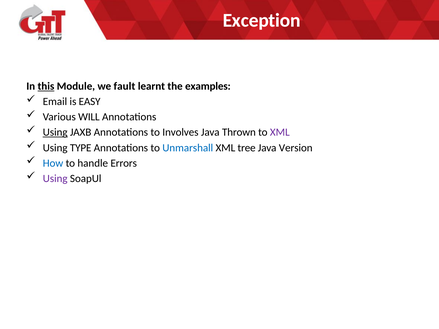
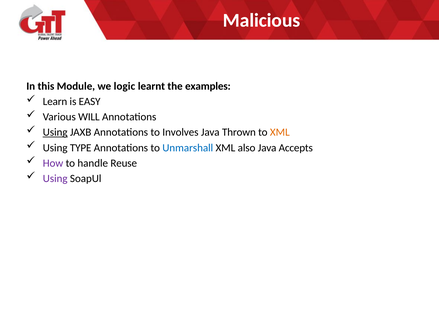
Exception: Exception -> Malicious
this underline: present -> none
fault: fault -> logic
Email: Email -> Learn
XML at (280, 132) colour: purple -> orange
tree: tree -> also
Version: Version -> Accepts
How colour: blue -> purple
Errors: Errors -> Reuse
